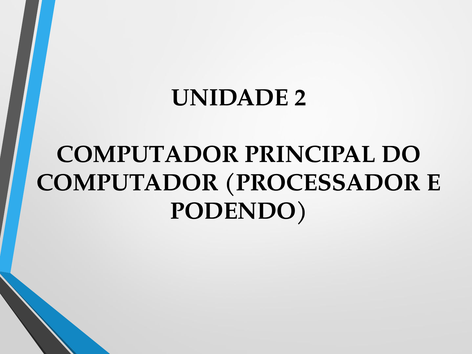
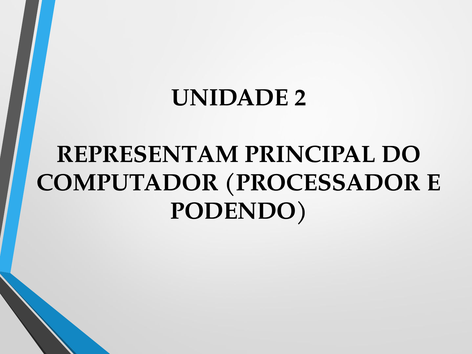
COMPUTADOR at (148, 154): COMPUTADOR -> REPRESENTAM
